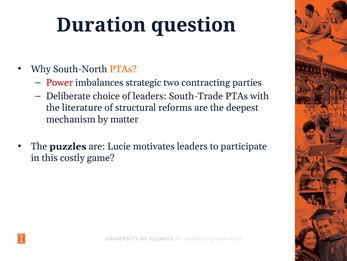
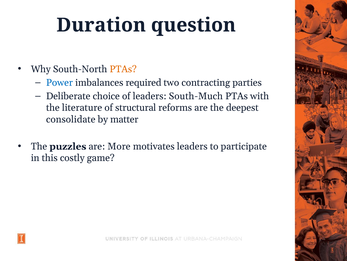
Power colour: red -> blue
strategic: strategic -> required
South-Trade: South-Trade -> South-Much
mechanism: mechanism -> consolidate
Lucie: Lucie -> More
